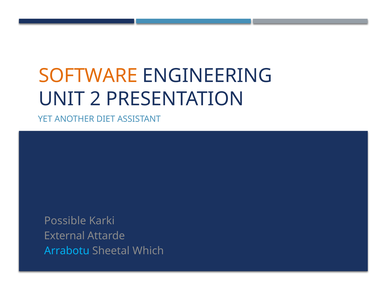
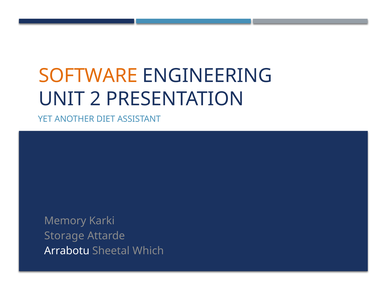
Possible: Possible -> Memory
External: External -> Storage
Arrabotu colour: light blue -> white
